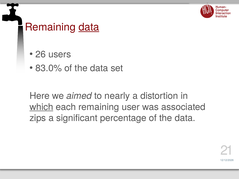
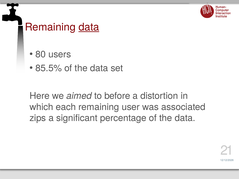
26: 26 -> 80
83.0%: 83.0% -> 85.5%
nearly: nearly -> before
which underline: present -> none
